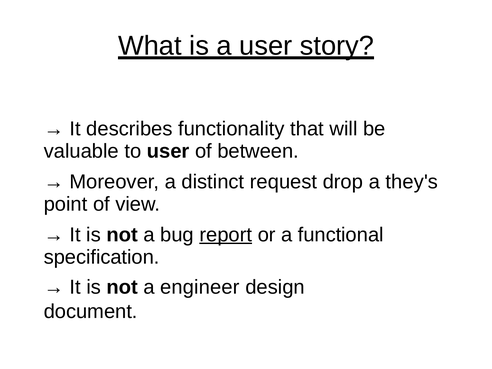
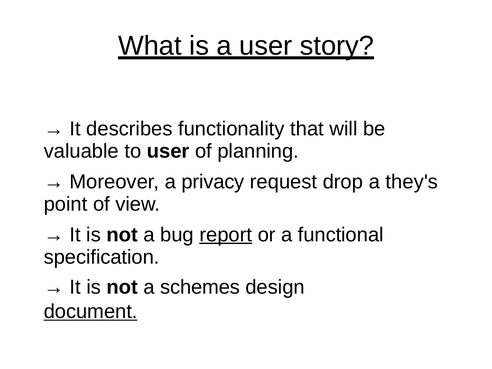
between: between -> planning
distinct: distinct -> privacy
engineer: engineer -> schemes
document underline: none -> present
